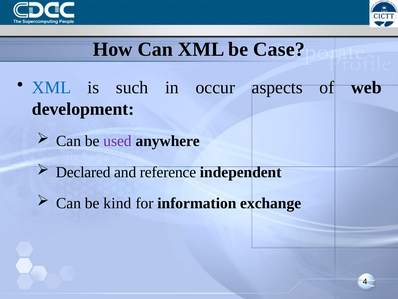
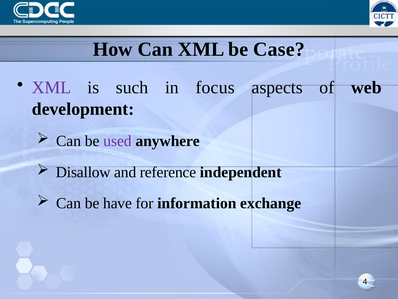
XML at (52, 88) colour: blue -> purple
occur: occur -> focus
Declared: Declared -> Disallow
kind: kind -> have
